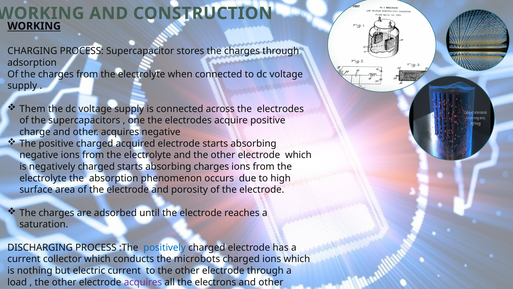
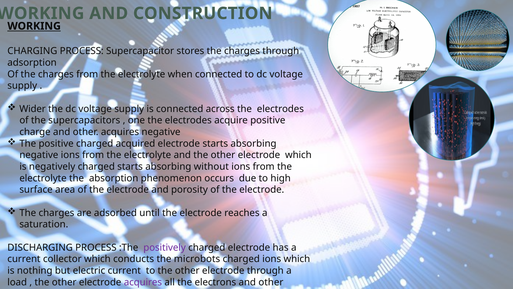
Them: Them -> Wider
absorbing charges: charges -> without
positively colour: blue -> purple
